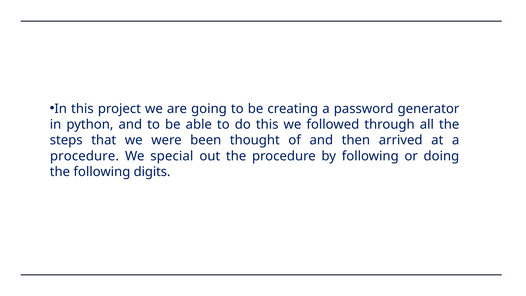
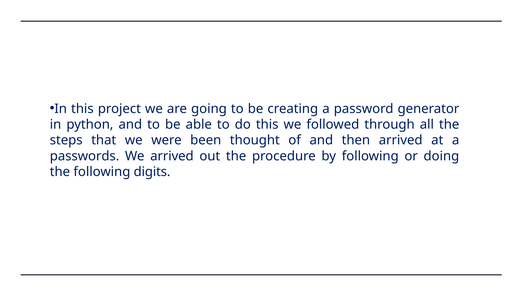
procedure at (84, 156): procedure -> passwords
We special: special -> arrived
